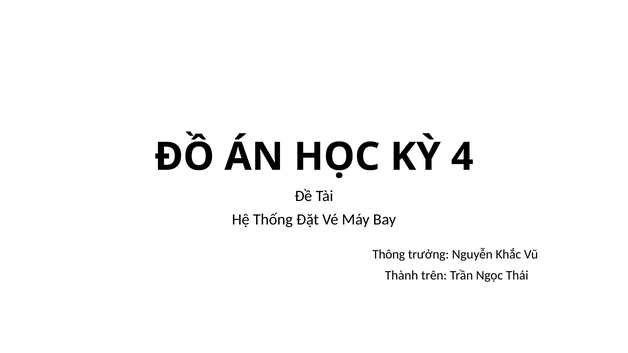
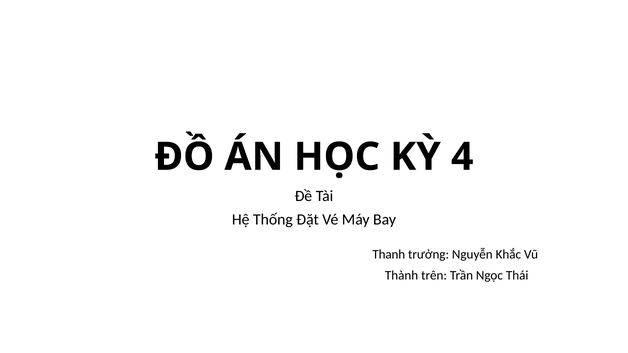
Thông: Thông -> Thanh
